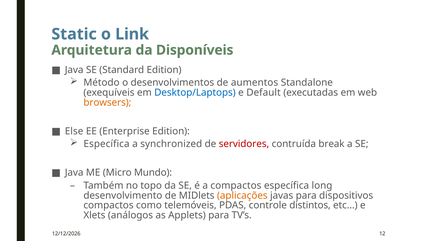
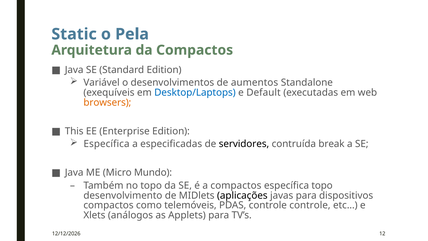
Link: Link -> Pela
da Disponíveis: Disponíveis -> Compactos
Método: Método -> Variável
Else: Else -> This
synchronized: synchronized -> especificadas
servidores colour: red -> black
específica long: long -> topo
aplicações colour: orange -> black
controle distintos: distintos -> controle
